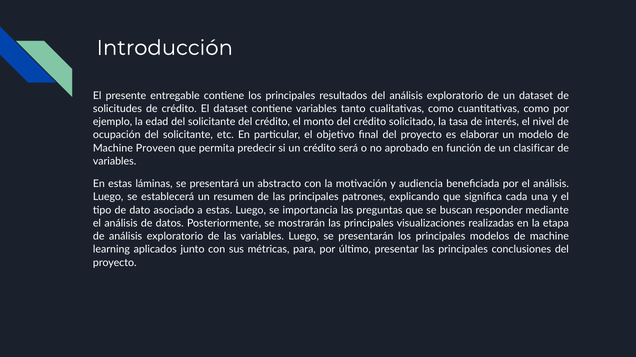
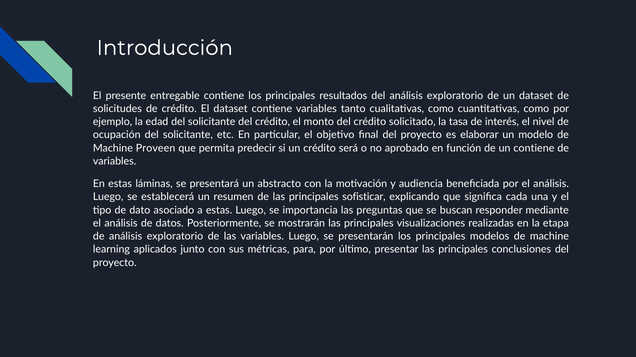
un clasificar: clasificar -> contiene
patrones: patrones -> sofisticar
